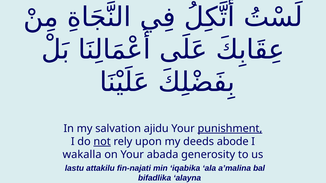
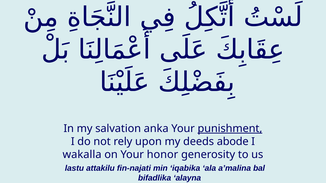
ajidu: ajidu -> anka
not underline: present -> none
abada: abada -> honor
